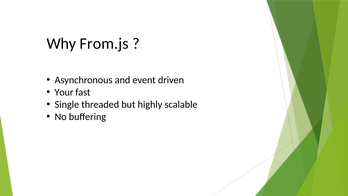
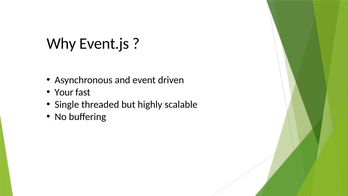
From.js: From.js -> Event.js
